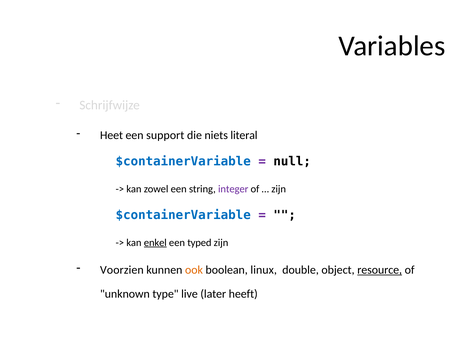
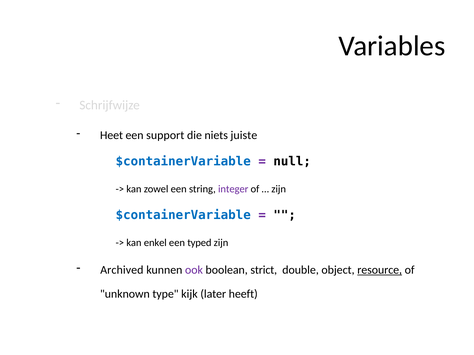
literal: literal -> juiste
enkel underline: present -> none
Voorzien: Voorzien -> Archived
ook colour: orange -> purple
linux: linux -> strict
live: live -> kijk
